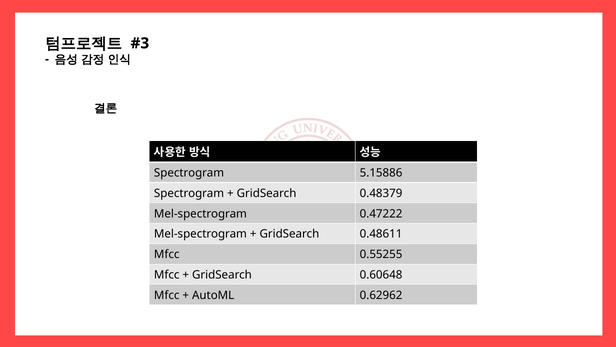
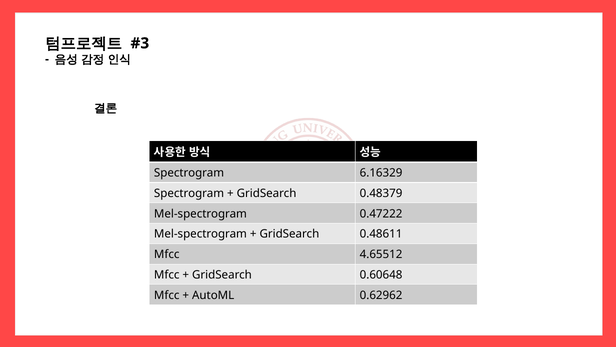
5.15886: 5.15886 -> 6.16329
0.55255: 0.55255 -> 4.65512
